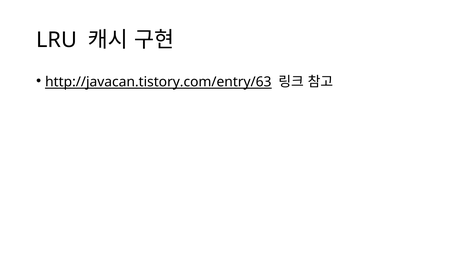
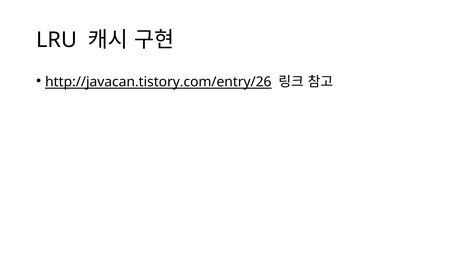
http://javacan.tistory.com/entry/63: http://javacan.tistory.com/entry/63 -> http://javacan.tistory.com/entry/26
